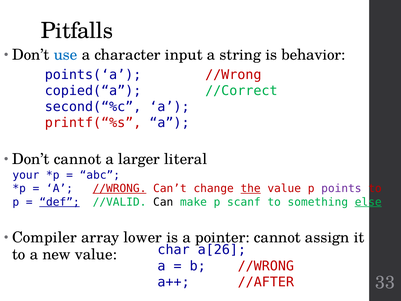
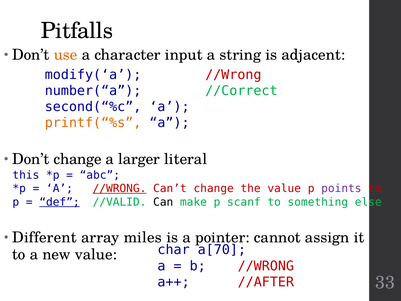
use colour: blue -> orange
behavior: behavior -> adjacent
points(‘a: points(‘a -> modify(‘a
copied(“a: copied(“a -> number(“a
printf(“%s colour: red -> orange
Don’t cannot: cannot -> change
your: your -> this
the underline: present -> none
else underline: present -> none
Compiler: Compiler -> Different
lower: lower -> miles
a[26: a[26 -> a[70
